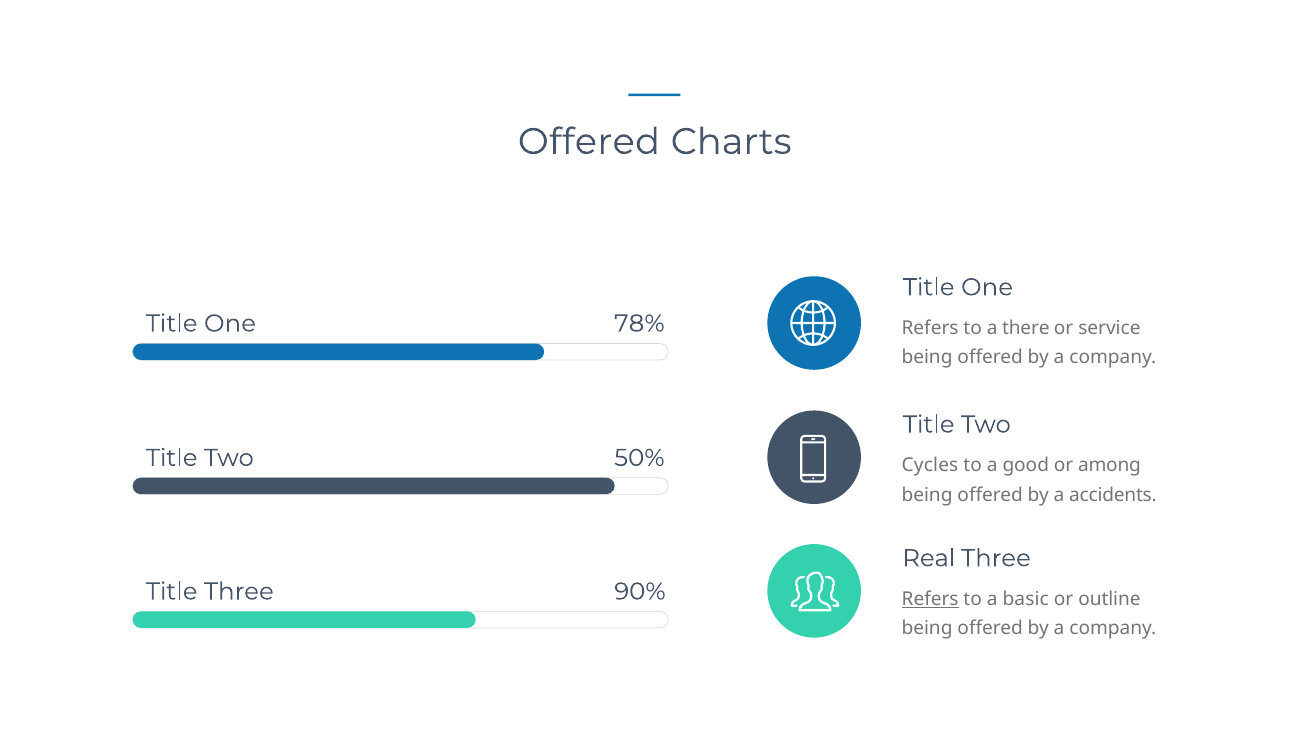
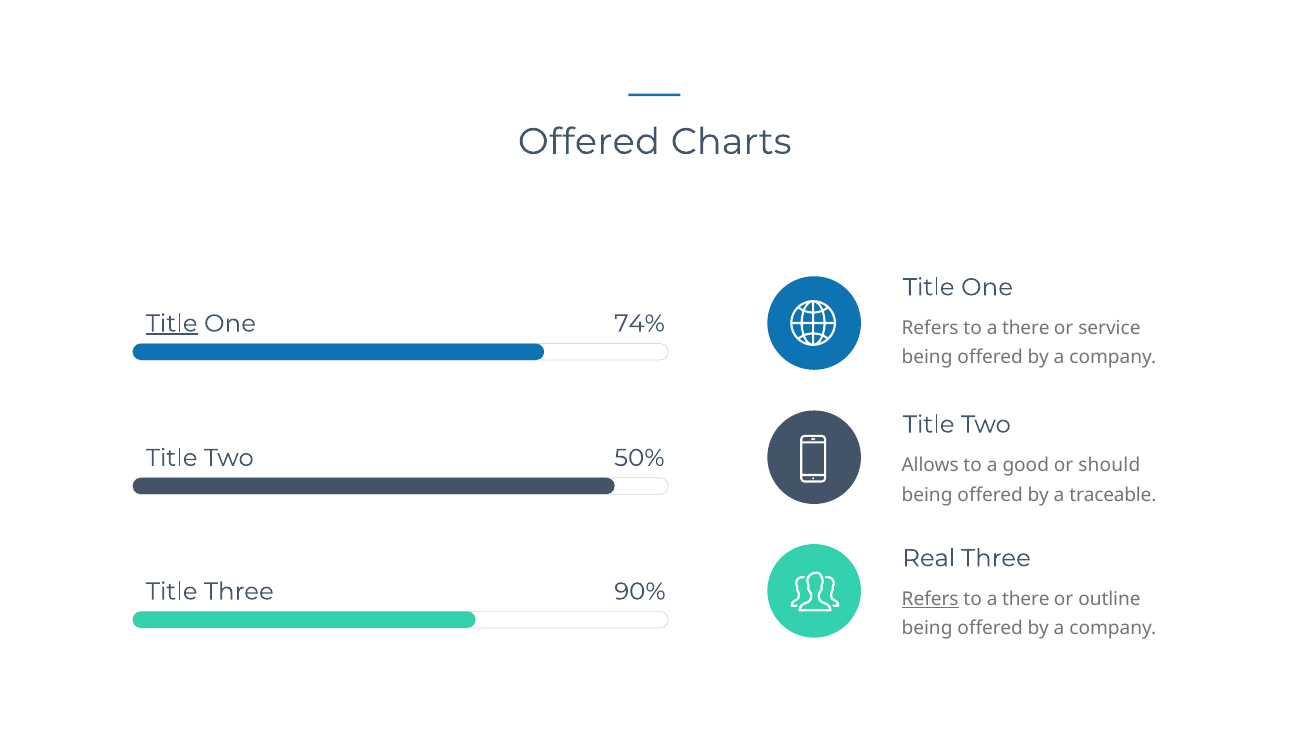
Title at (172, 324) underline: none -> present
78%: 78% -> 74%
Cycles: Cycles -> Allows
among: among -> should
accidents: accidents -> traceable
basic at (1026, 599): basic -> there
